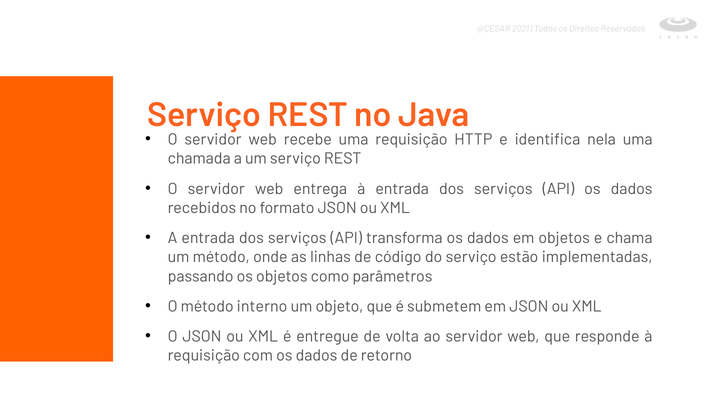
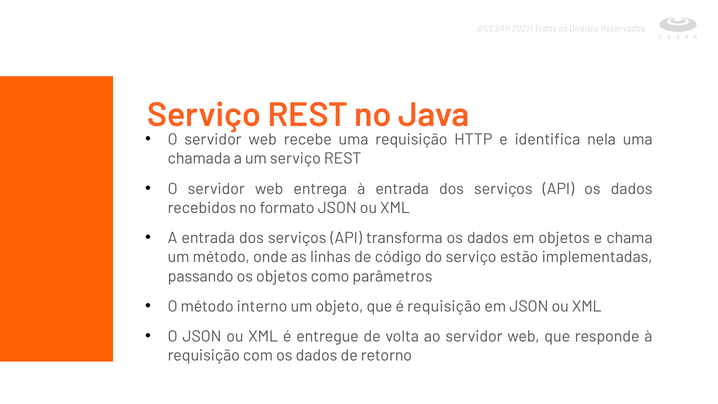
é submetem: submetem -> requisição
